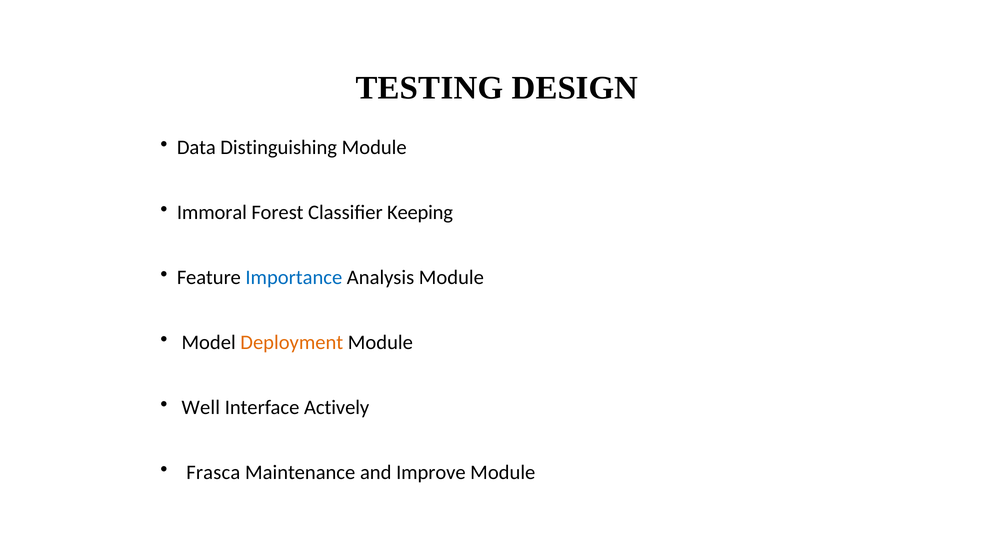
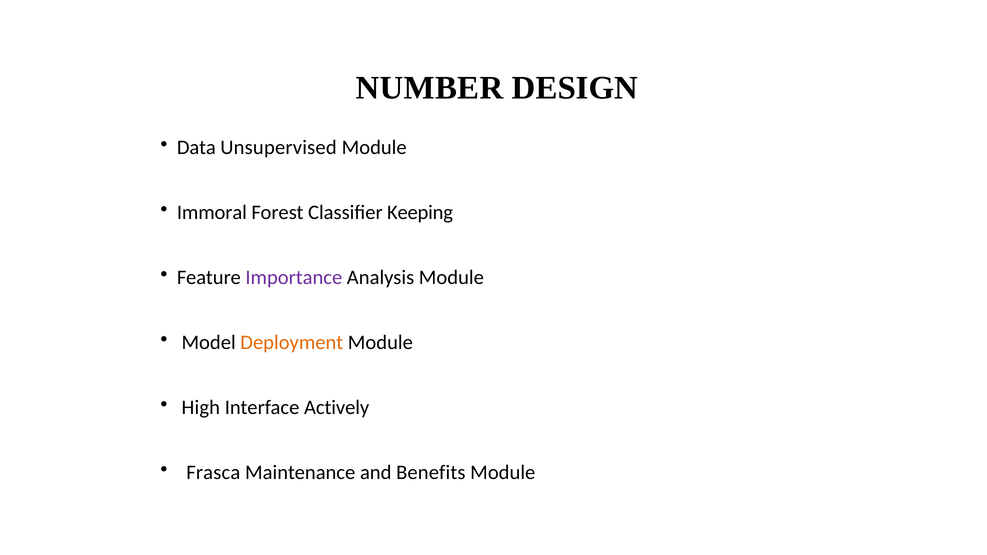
TESTING: TESTING -> NUMBER
Distinguishing: Distinguishing -> Unsupervised
Importance colour: blue -> purple
Well: Well -> High
Improve: Improve -> Benefits
